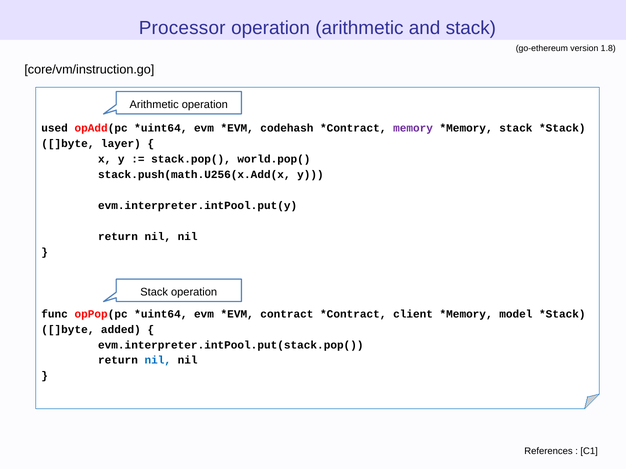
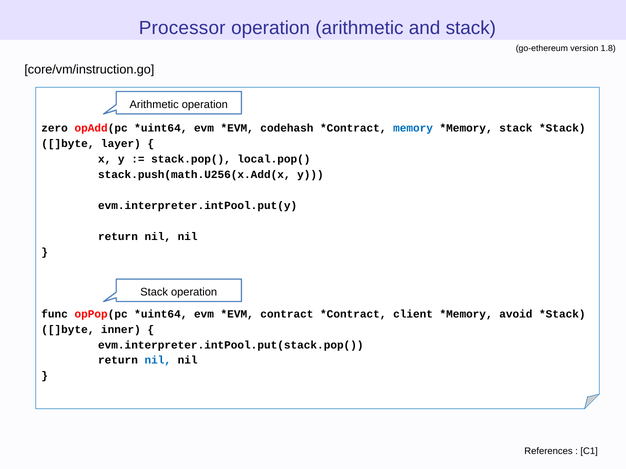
used: used -> zero
memory colour: purple -> blue
world.pop(: world.pop( -> local.pop(
model: model -> avoid
added: added -> inner
